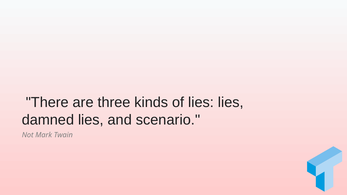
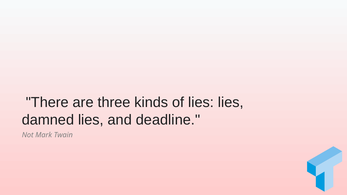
scenario: scenario -> deadline
